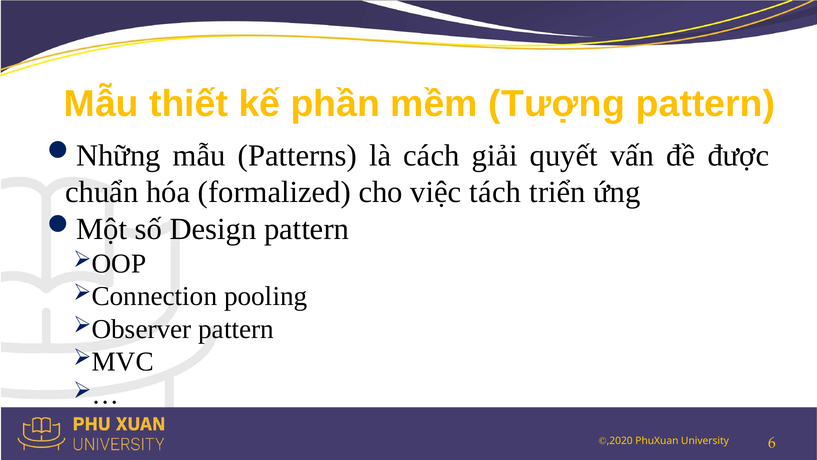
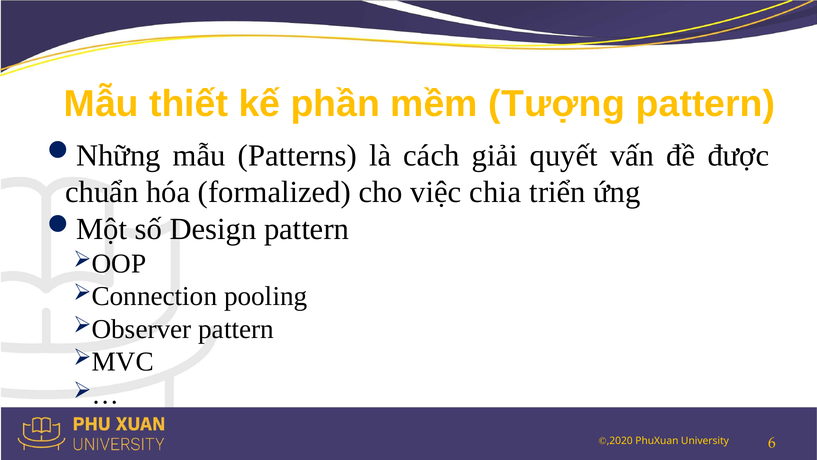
tách: tách -> chia
